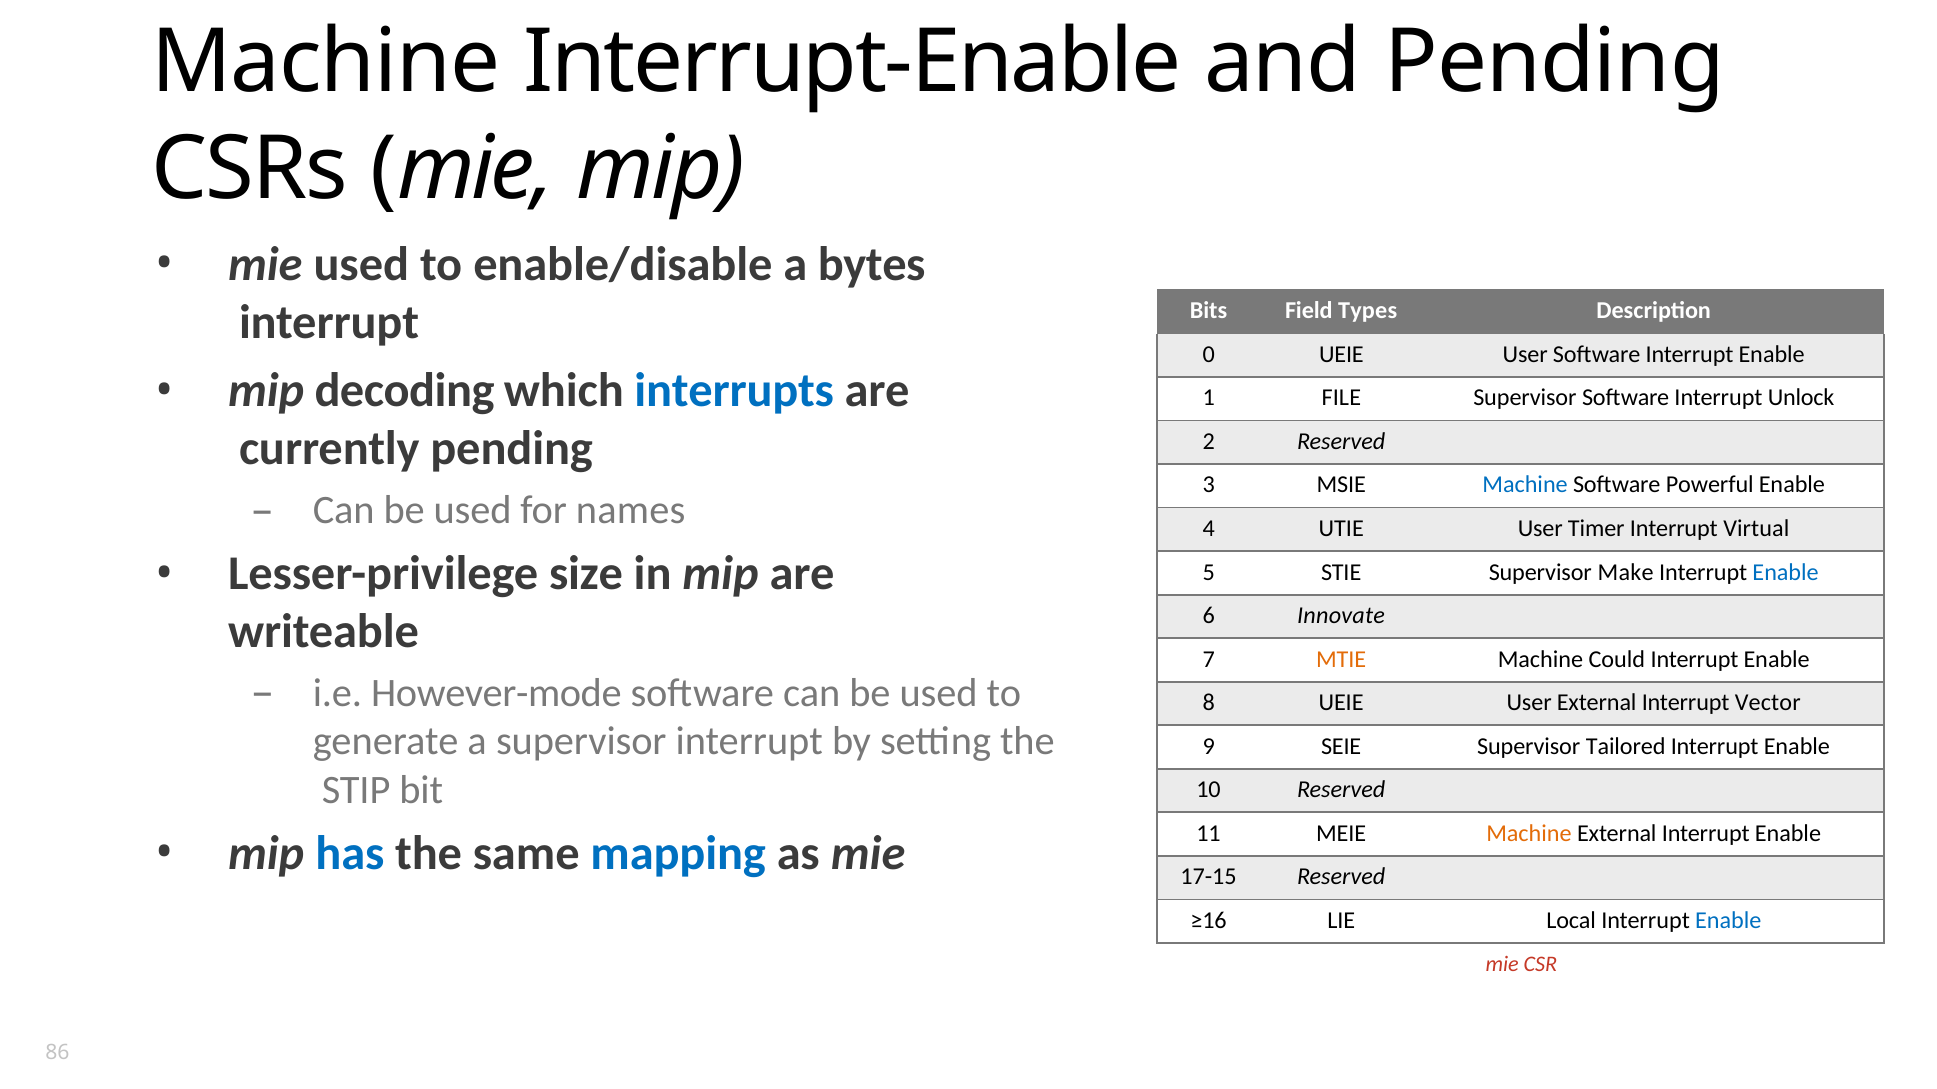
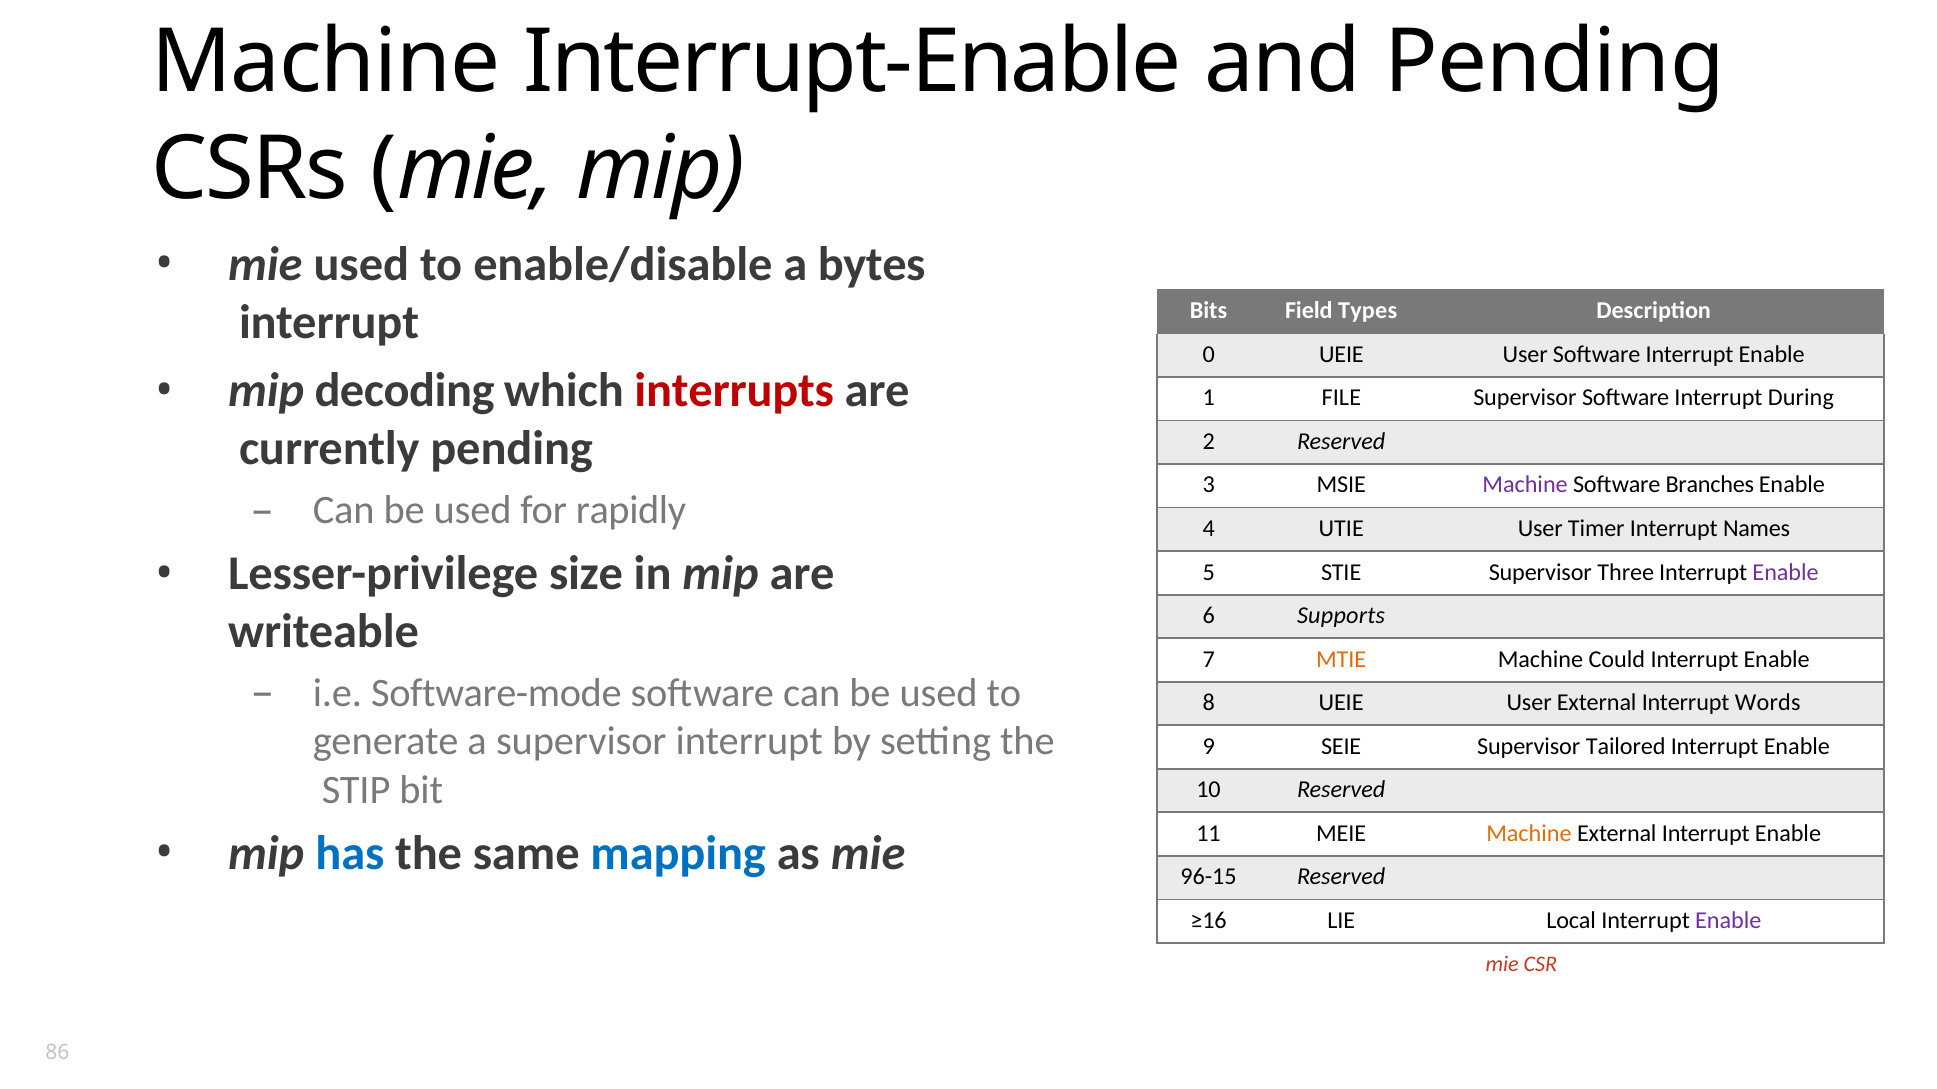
interrupts colour: blue -> red
Unlock: Unlock -> During
Machine at (1525, 485) colour: blue -> purple
Powerful: Powerful -> Branches
names: names -> rapidly
Virtual: Virtual -> Names
Make: Make -> Three
Enable at (1786, 572) colour: blue -> purple
Innovate: Innovate -> Supports
However-mode: However-mode -> Software-mode
Vector: Vector -> Words
17-15: 17-15 -> 96-15
Enable at (1728, 921) colour: blue -> purple
